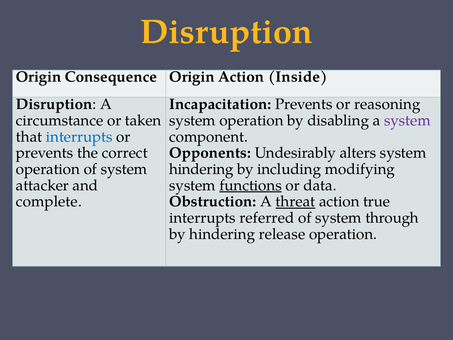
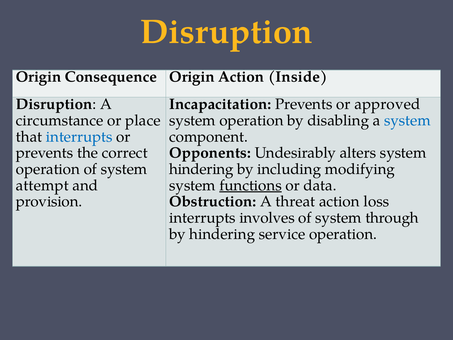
reasoning: reasoning -> approved
taken: taken -> place
system at (407, 120) colour: purple -> blue
attacker: attacker -> attempt
threat underline: present -> none
true: true -> loss
complete: complete -> provision
referred: referred -> involves
release: release -> service
